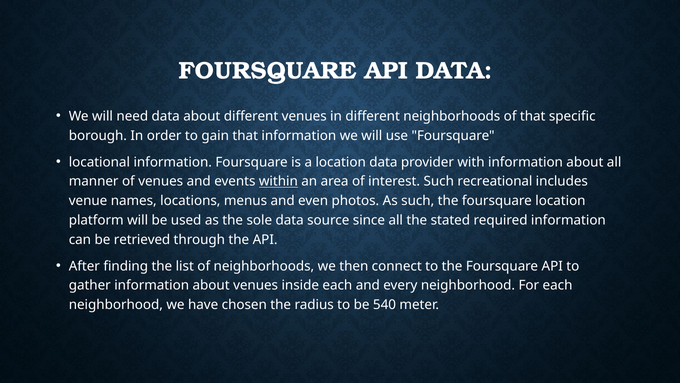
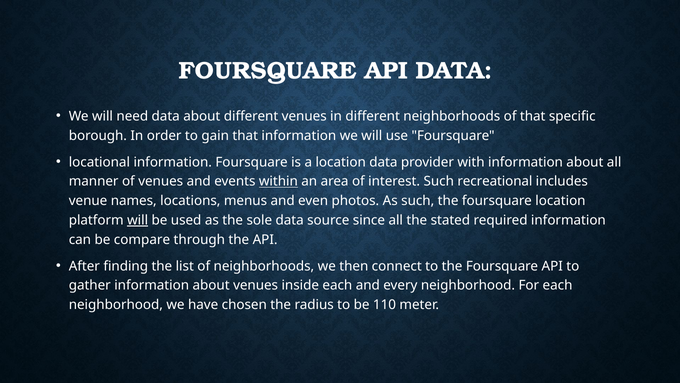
will at (138, 220) underline: none -> present
retrieved: retrieved -> compare
540: 540 -> 110
